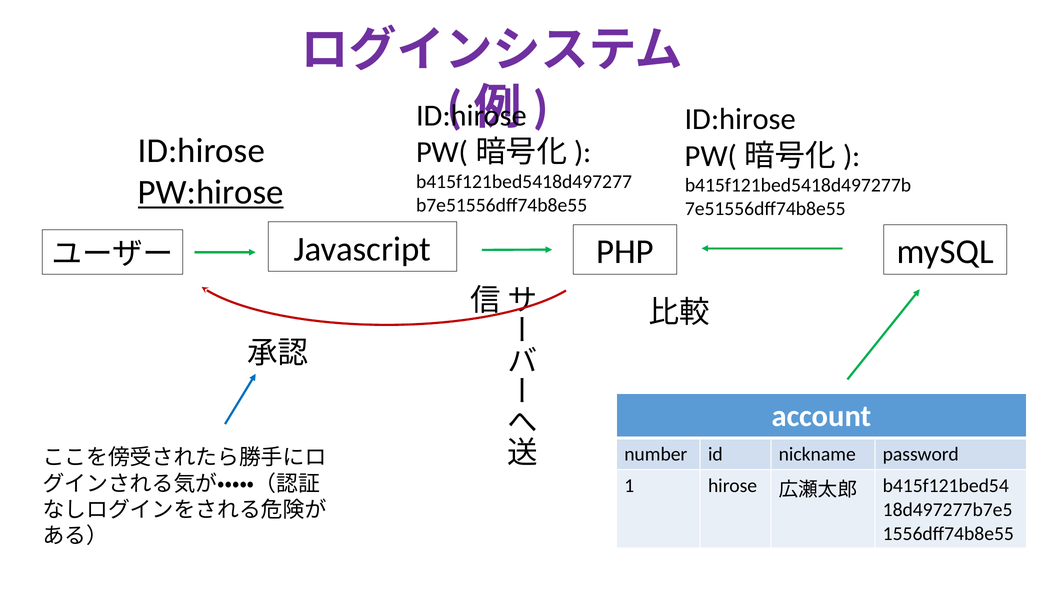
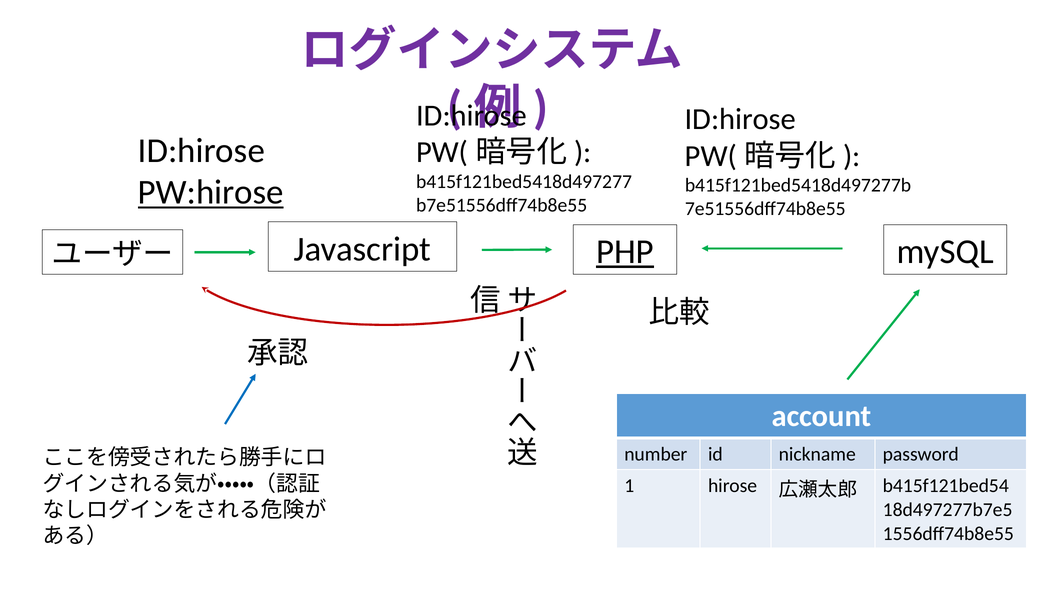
PHP underline: none -> present
